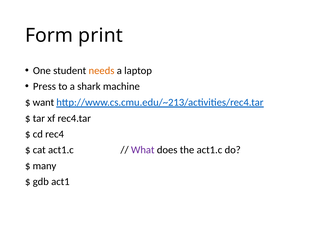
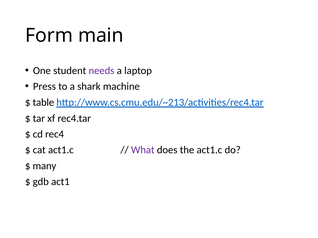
print: print -> main
needs colour: orange -> purple
want: want -> table
